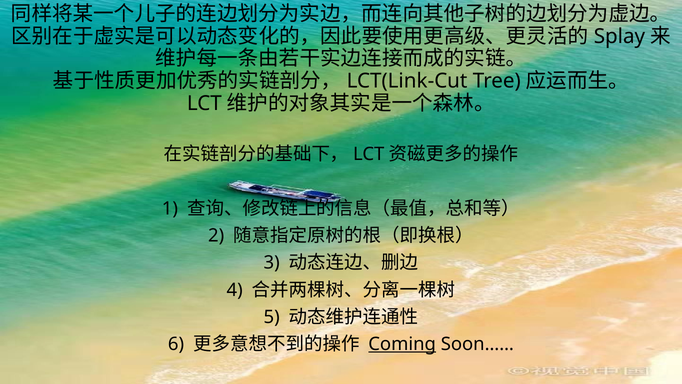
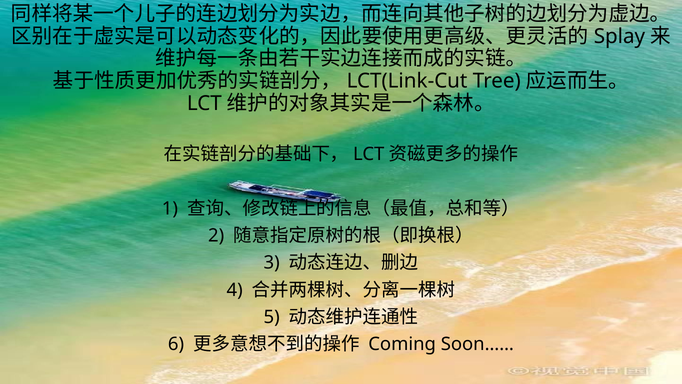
Coming underline: present -> none
